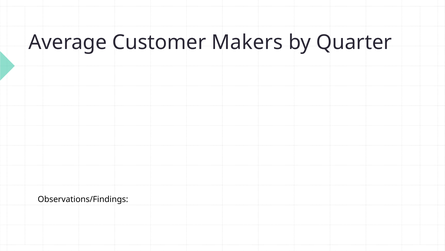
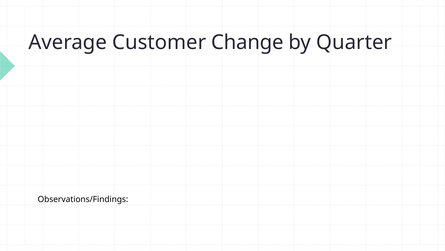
Makers: Makers -> Change
